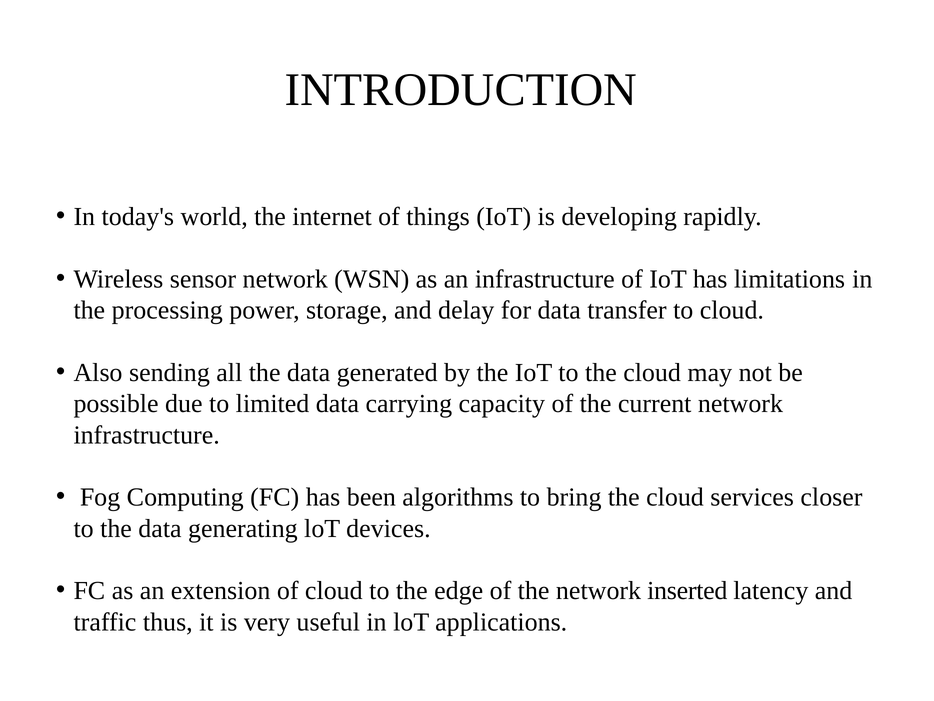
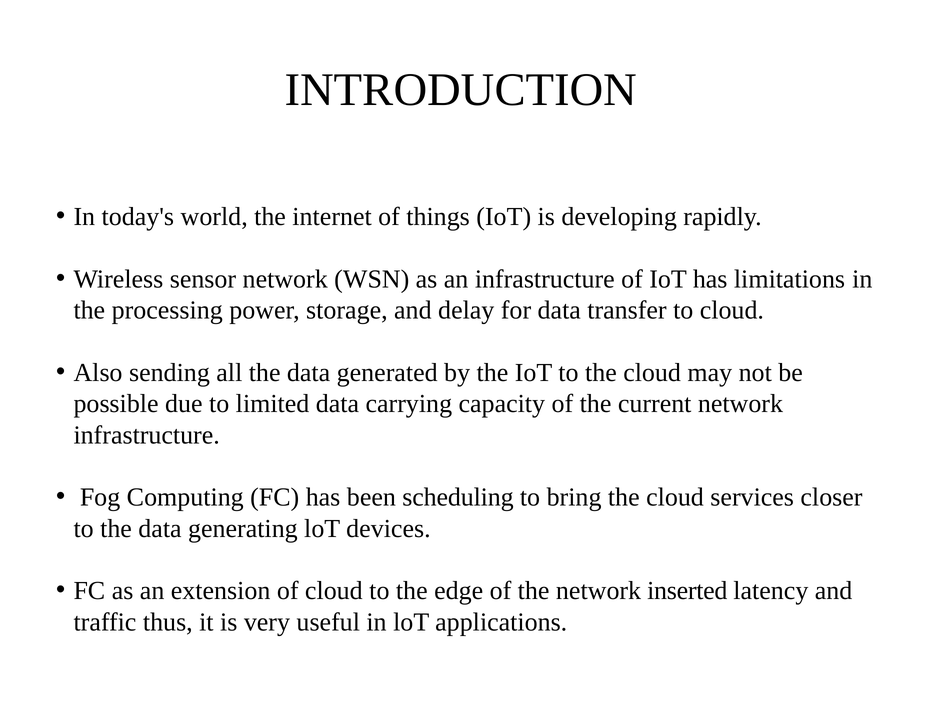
algorithms: algorithms -> scheduling
